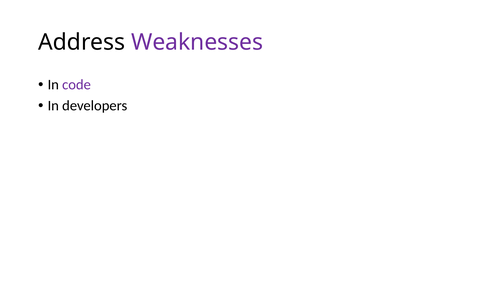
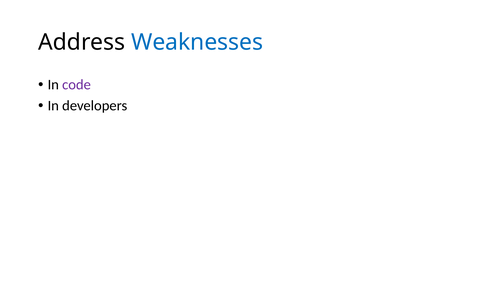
Weaknesses colour: purple -> blue
